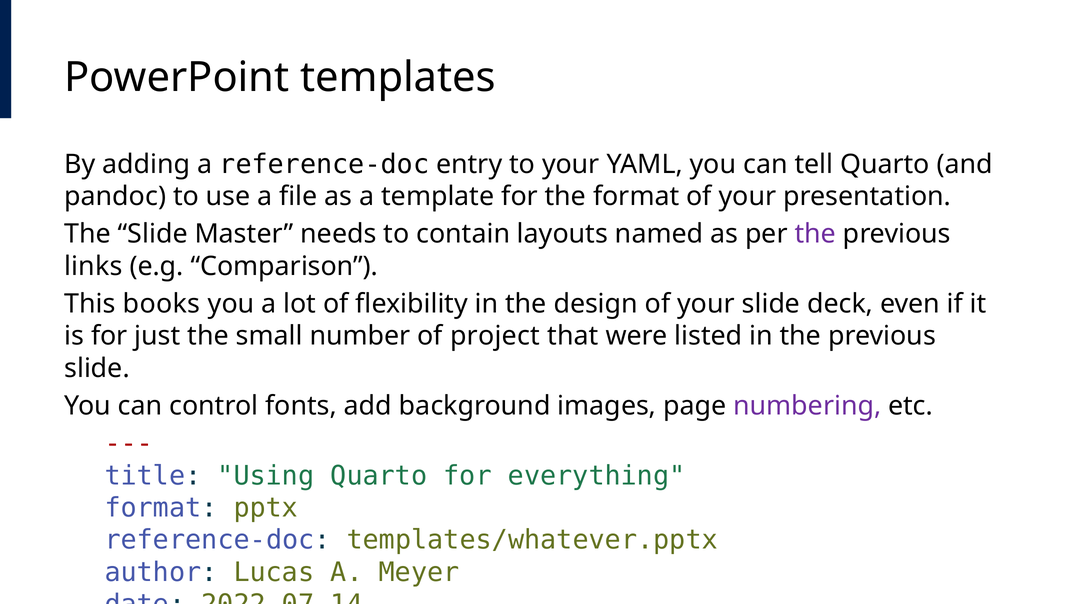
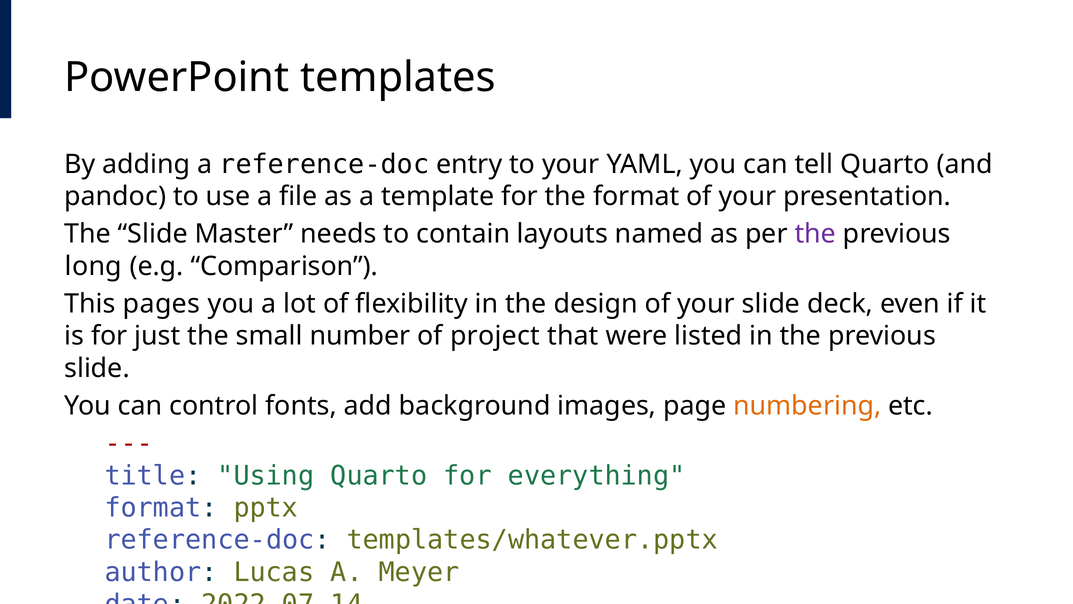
links: links -> long
books: books -> pages
numbering colour: purple -> orange
